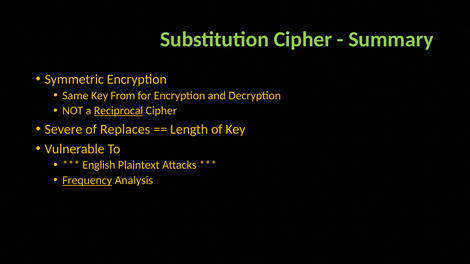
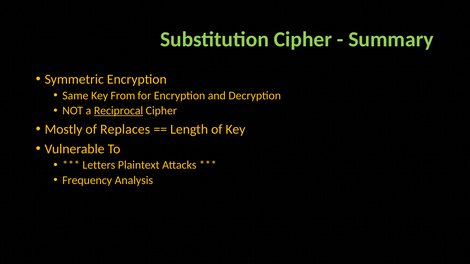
Severe: Severe -> Mostly
English: English -> Letters
Frequency underline: present -> none
